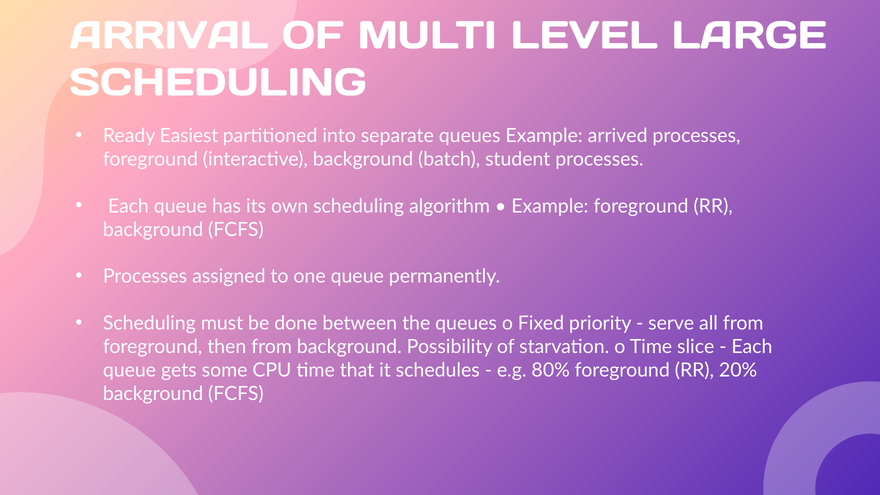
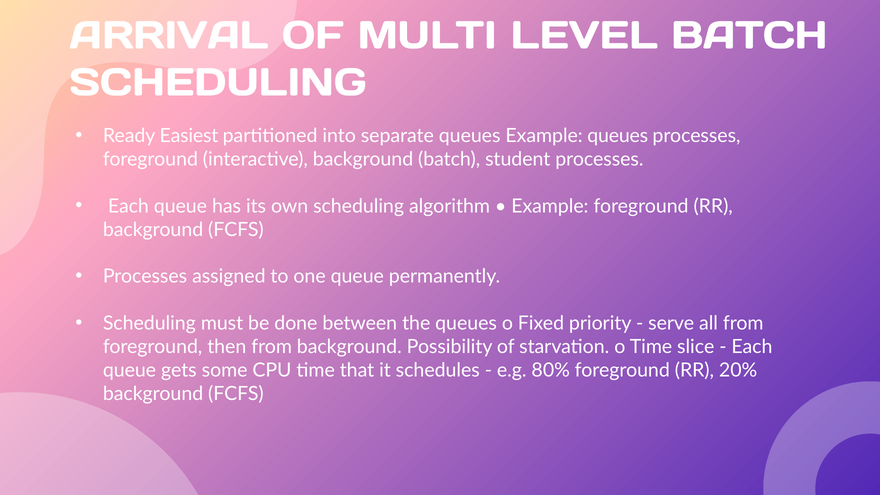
LEVEL LARGE: LARGE -> BATCH
Example arrived: arrived -> queues
